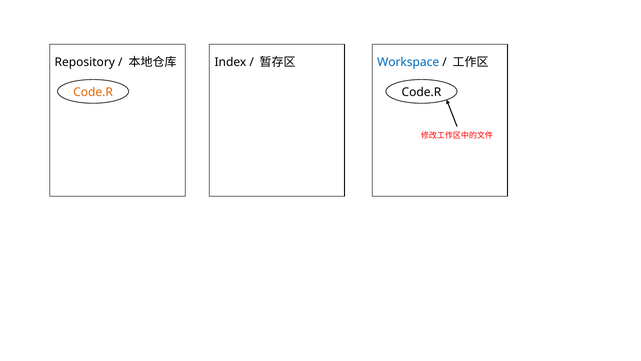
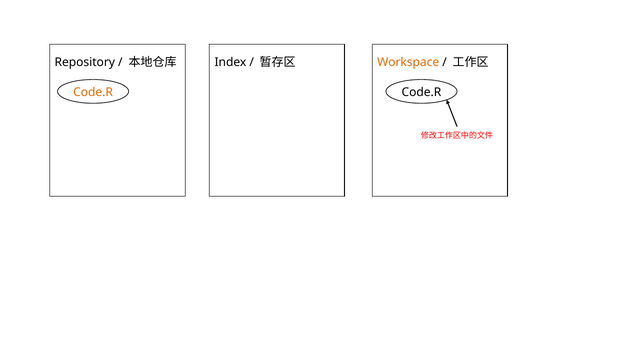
Workspace colour: blue -> orange
